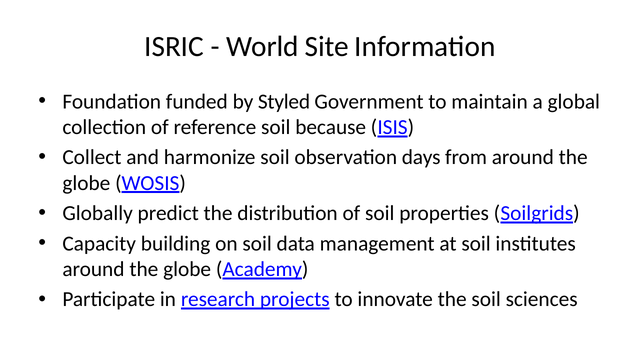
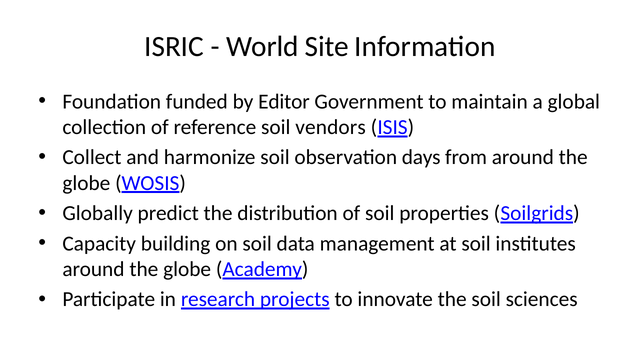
Styled: Styled -> Editor
because: because -> vendors
